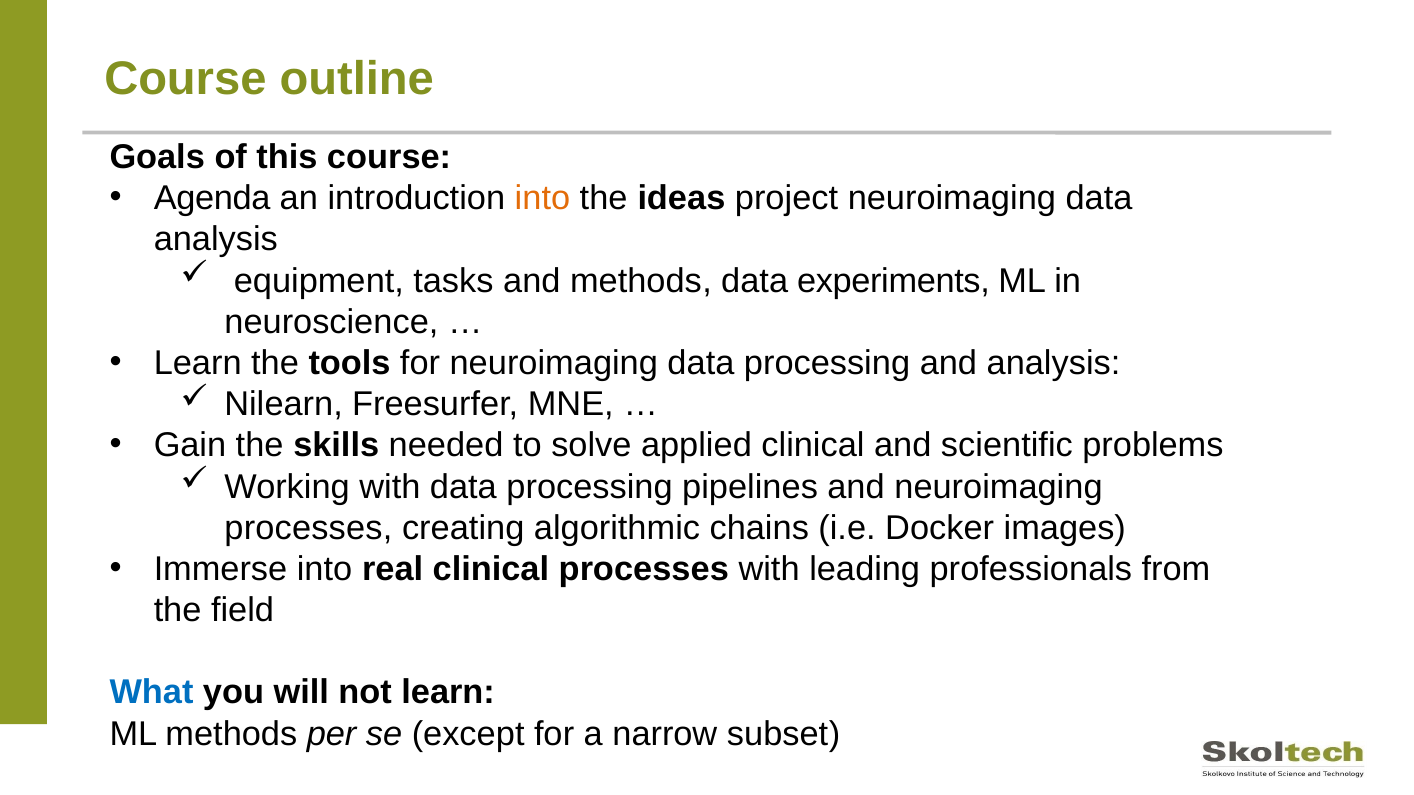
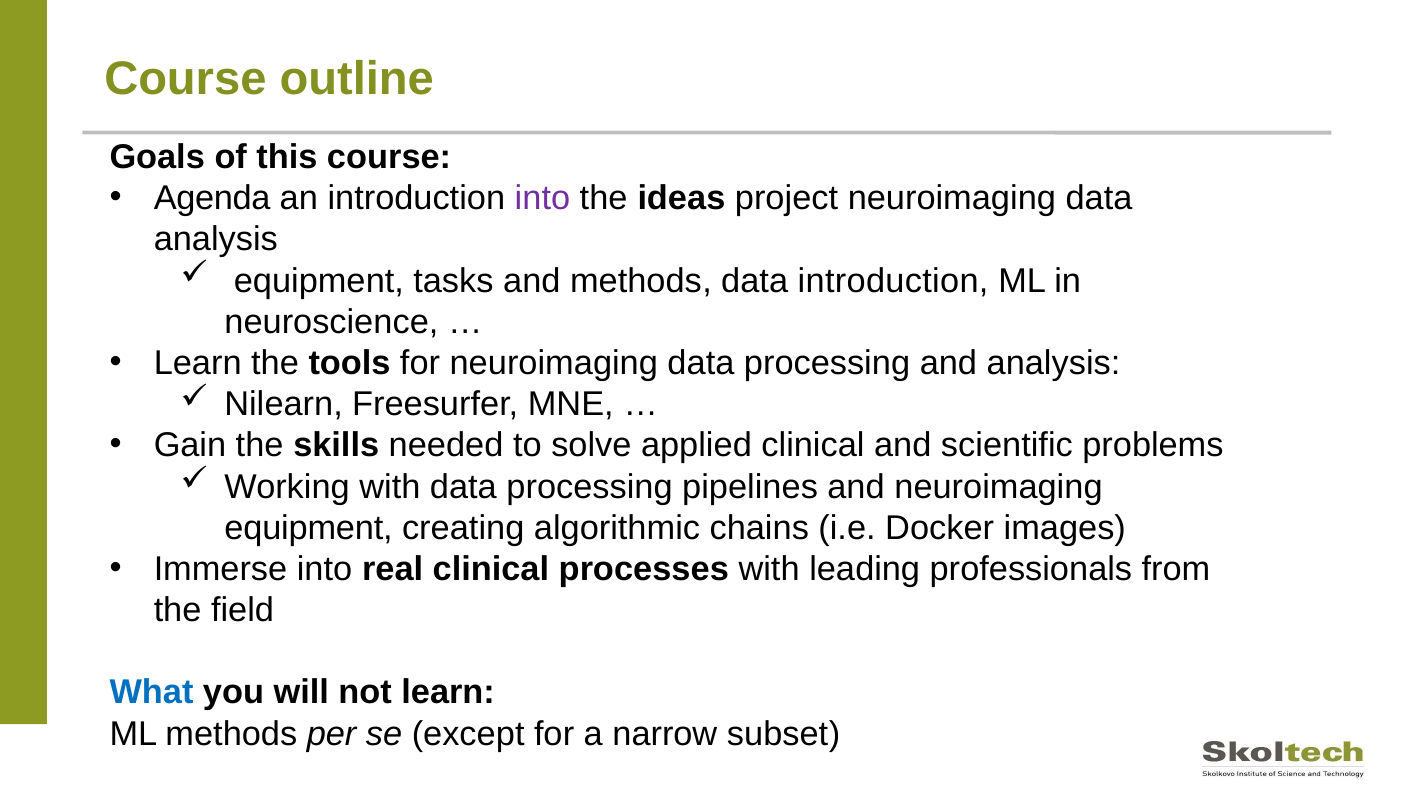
into at (542, 199) colour: orange -> purple
data experiments: experiments -> introduction
processes at (308, 528): processes -> equipment
